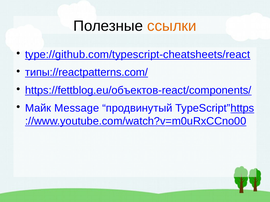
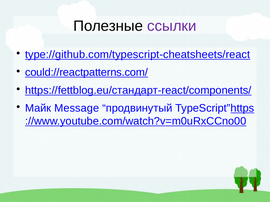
ссылки colour: orange -> purple
типы://reactpatterns.com/: типы://reactpatterns.com/ -> could://reactpatterns.com/
https://fettblog.eu/объектов-react/components/: https://fettblog.eu/объектов-react/components/ -> https://fettblog.eu/стандарт-react/components/
